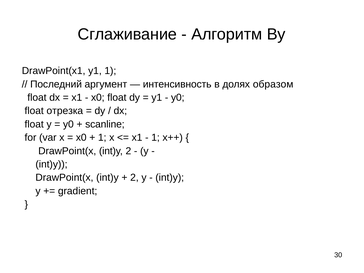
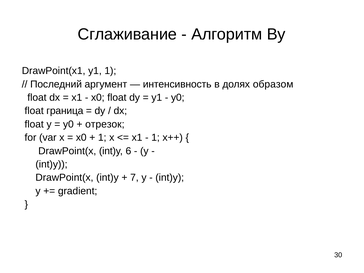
отрезка: отрезка -> граница
scanline: scanline -> отрезок
int)y 2: 2 -> 6
2 at (134, 178): 2 -> 7
